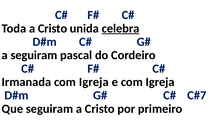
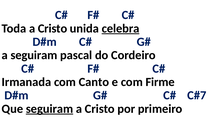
Irmanada com Igreja: Igreja -> Canto
e com Igreja: Igreja -> Firme
seguiram at (50, 109) underline: none -> present
